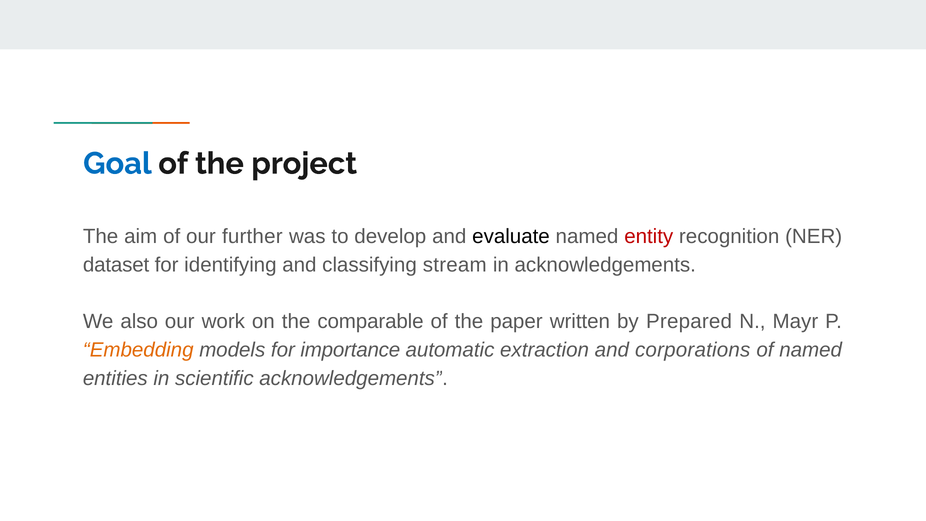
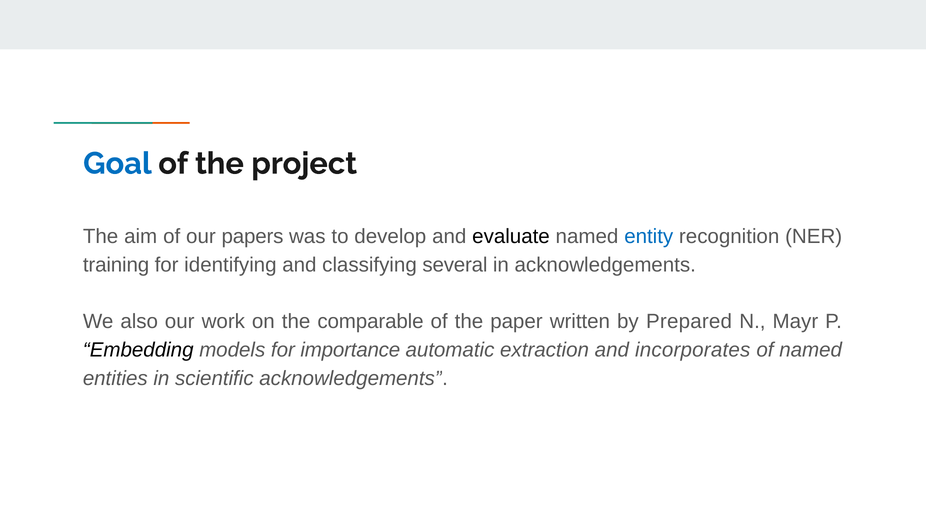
further: further -> papers
entity colour: red -> blue
dataset: dataset -> training
stream: stream -> several
Embedding colour: orange -> black
corporations: corporations -> incorporates
